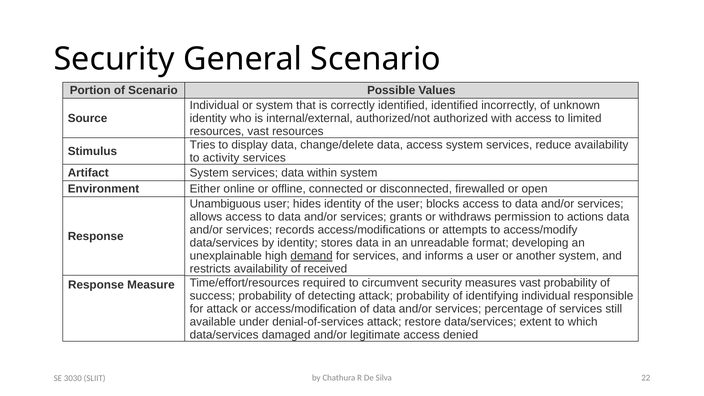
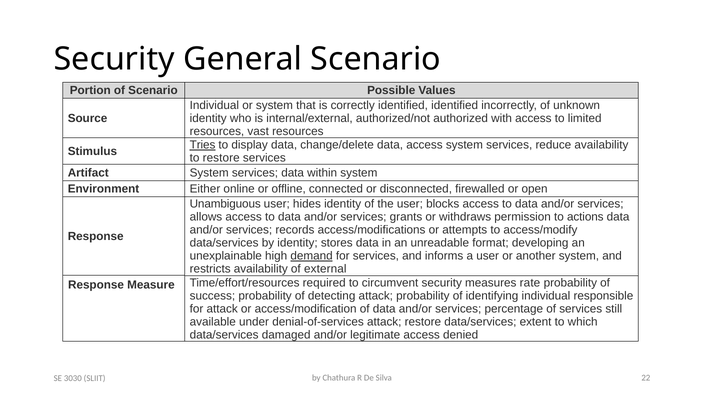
Tries underline: none -> present
to activity: activity -> restore
received: received -> external
measures vast: vast -> rate
